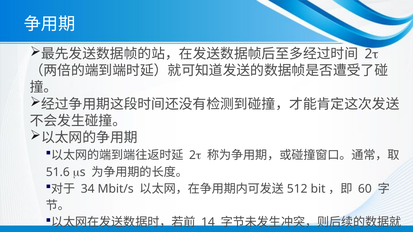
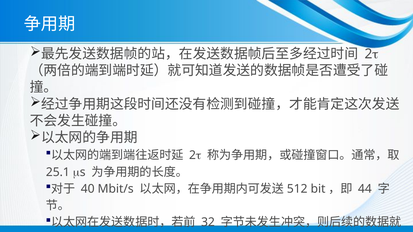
51.6: 51.6 -> 25.1
34: 34 -> 40
60: 60 -> 44
14: 14 -> 32
